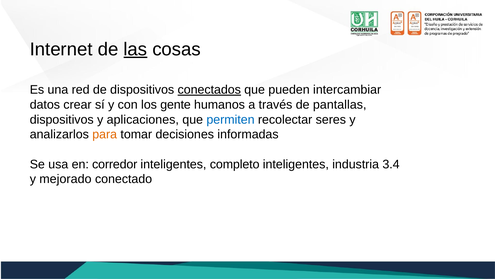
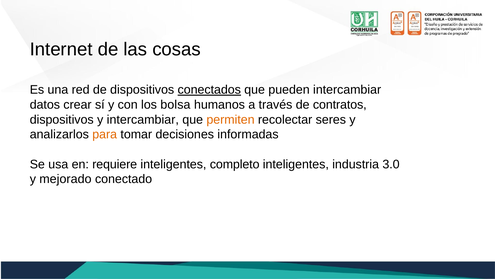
las underline: present -> none
gente: gente -> bolsa
pantallas: pantallas -> contratos
y aplicaciones: aplicaciones -> intercambiar
permiten colour: blue -> orange
corredor: corredor -> requiere
3.4: 3.4 -> 3.0
